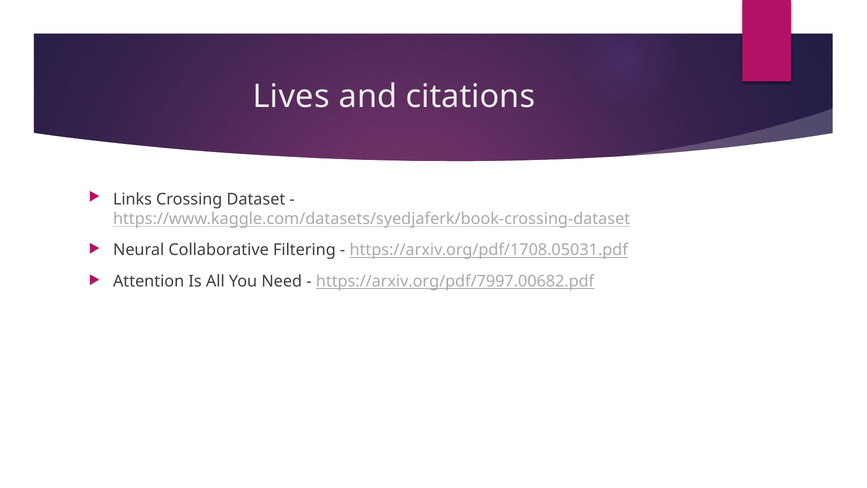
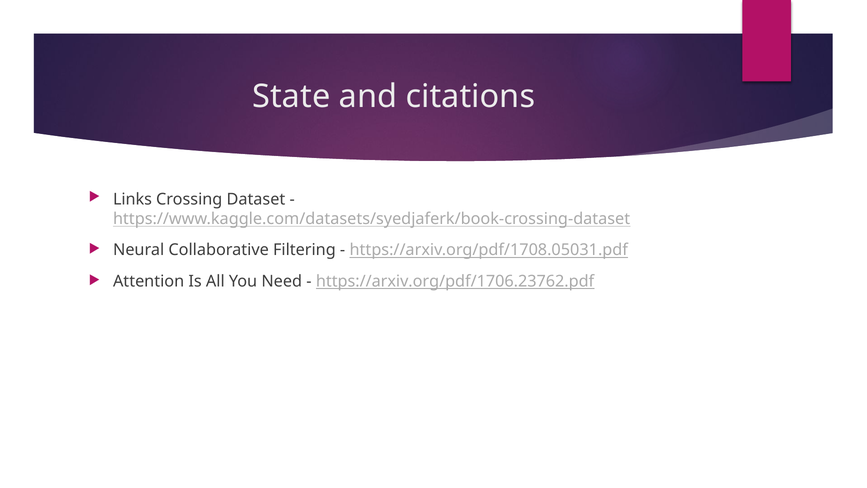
Lives: Lives -> State
https://arxiv.org/pdf/7997.00682.pdf: https://arxiv.org/pdf/7997.00682.pdf -> https://arxiv.org/pdf/1706.23762.pdf
